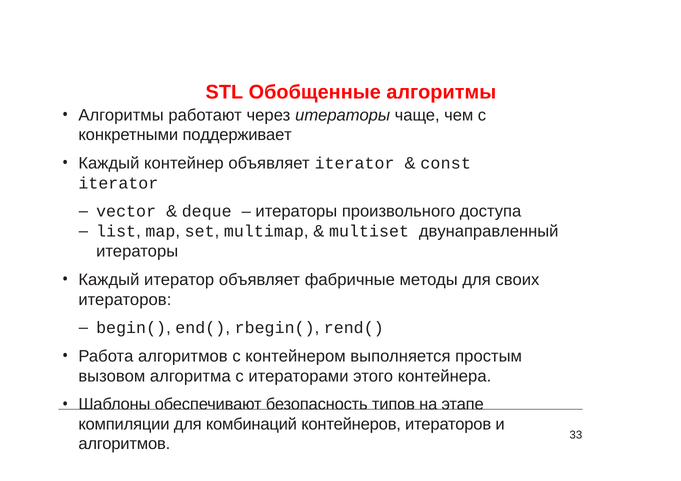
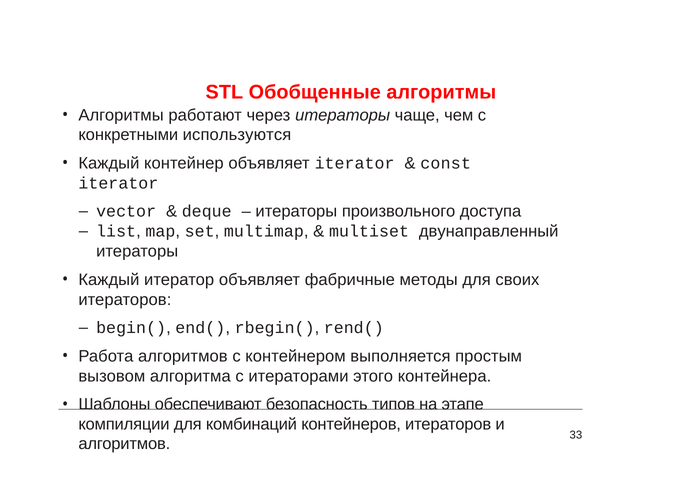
поддерживает: поддерживает -> используются
